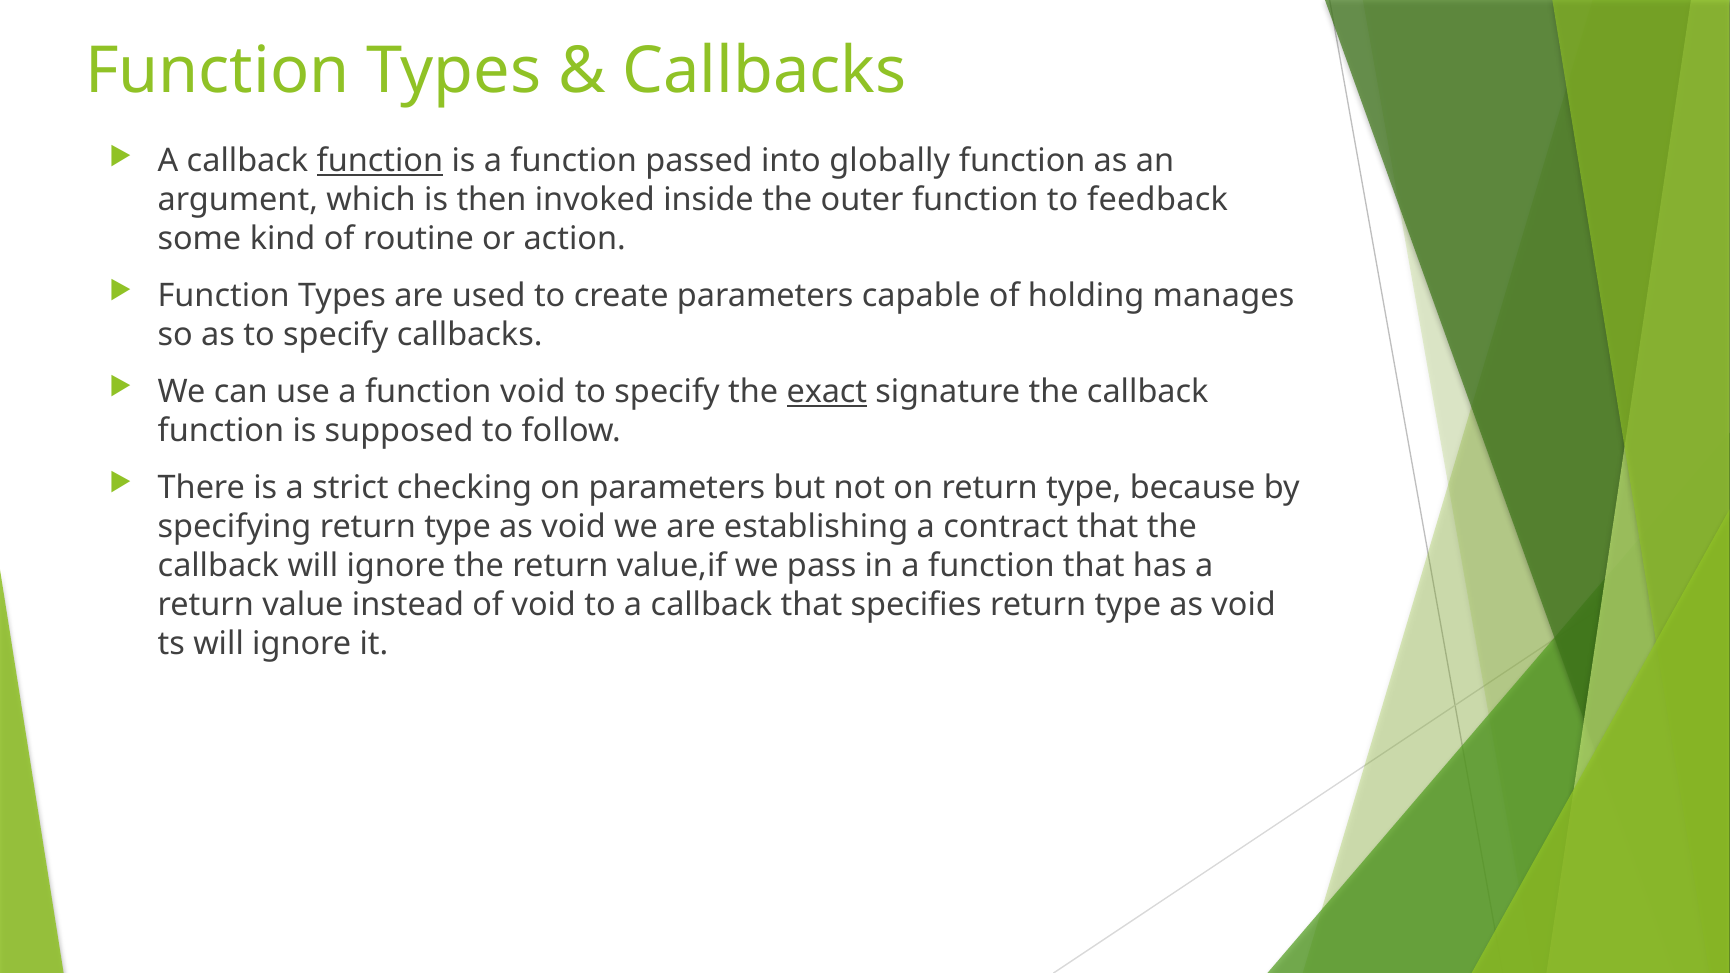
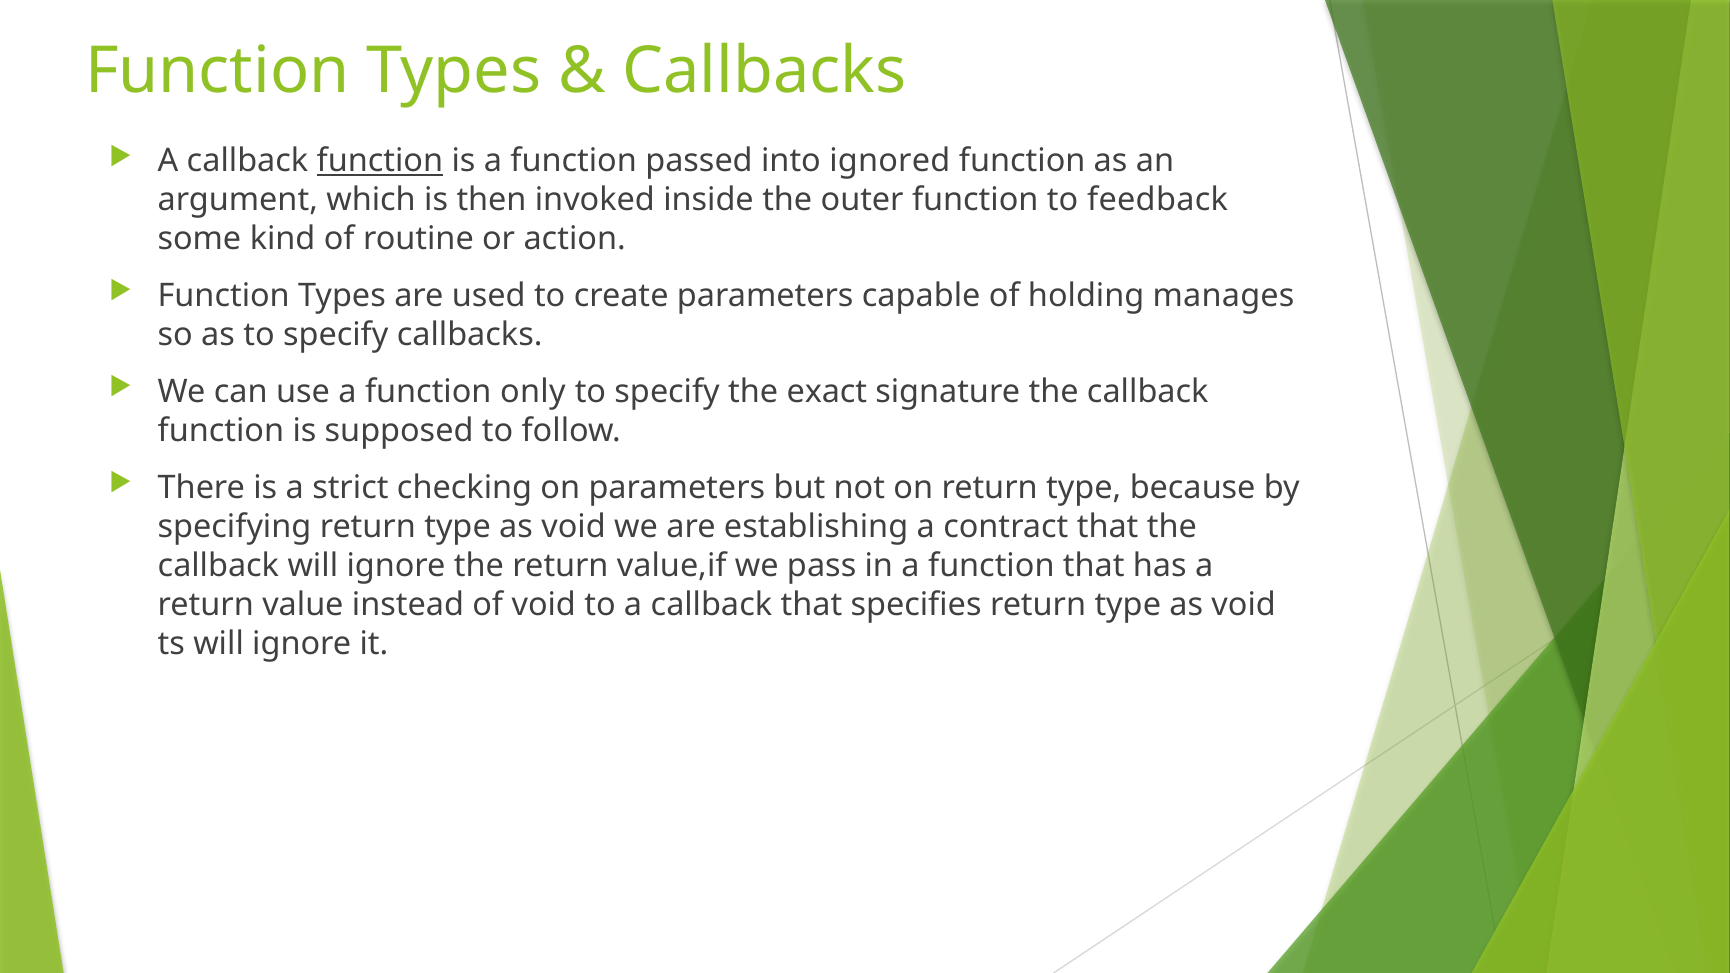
globally: globally -> ignored
function void: void -> only
exact underline: present -> none
